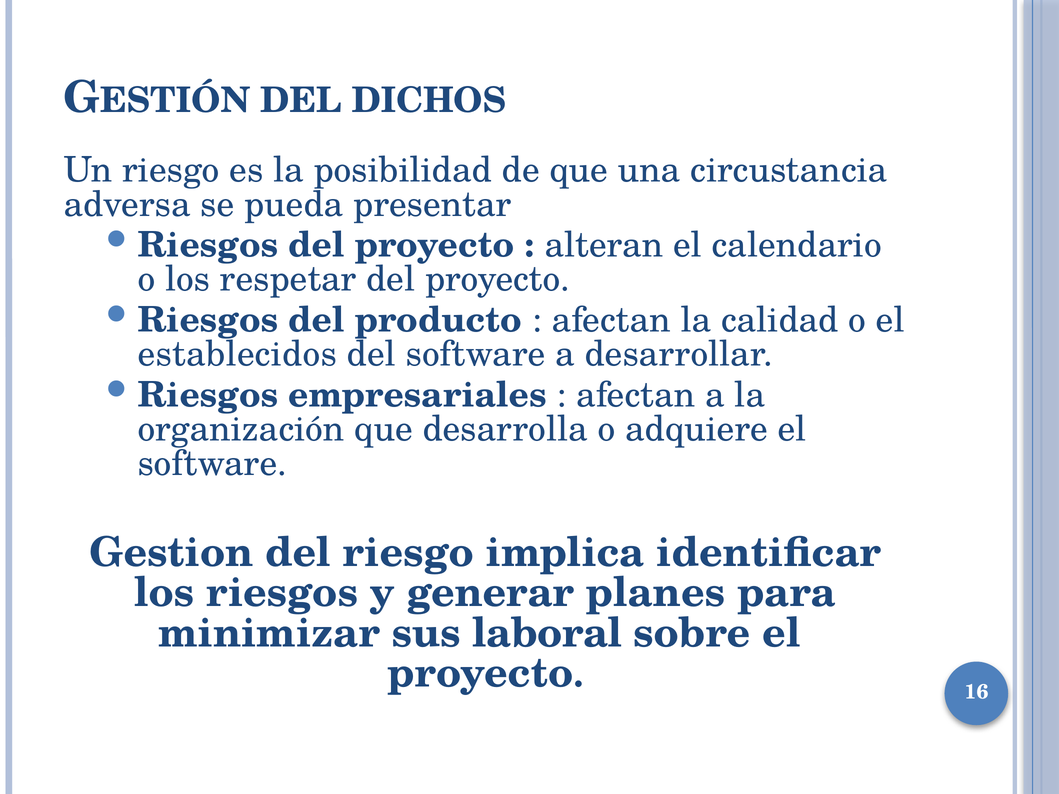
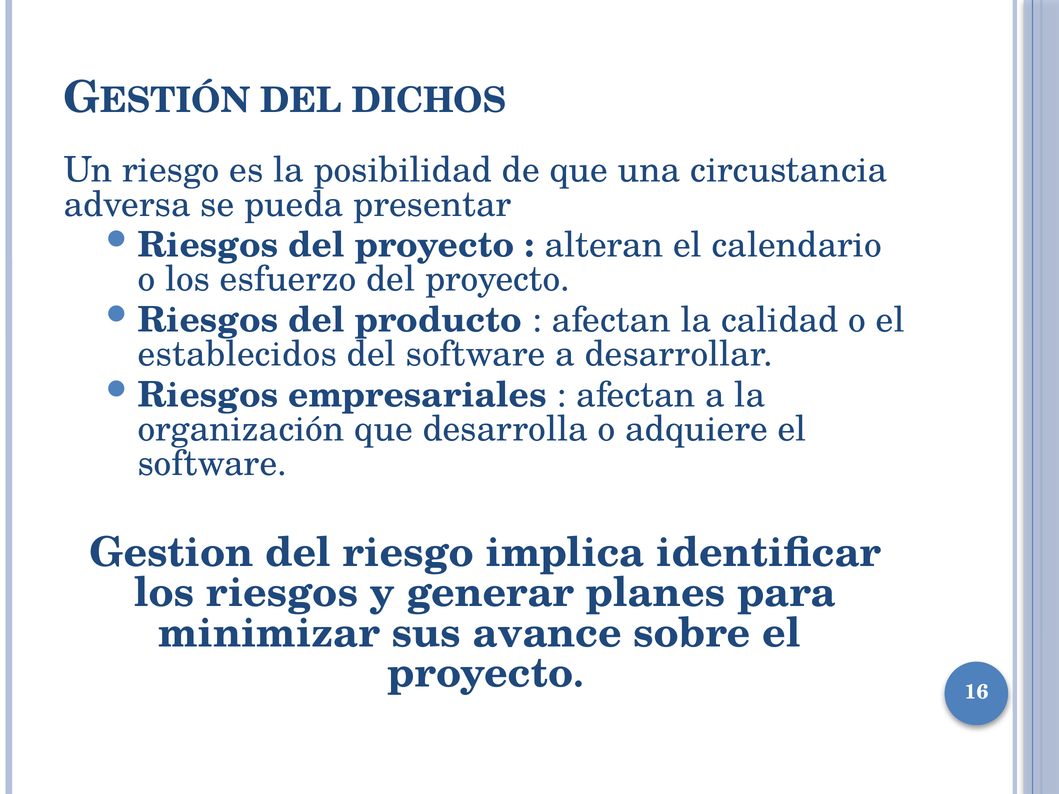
respetar: respetar -> esfuerzo
laboral: laboral -> avance
